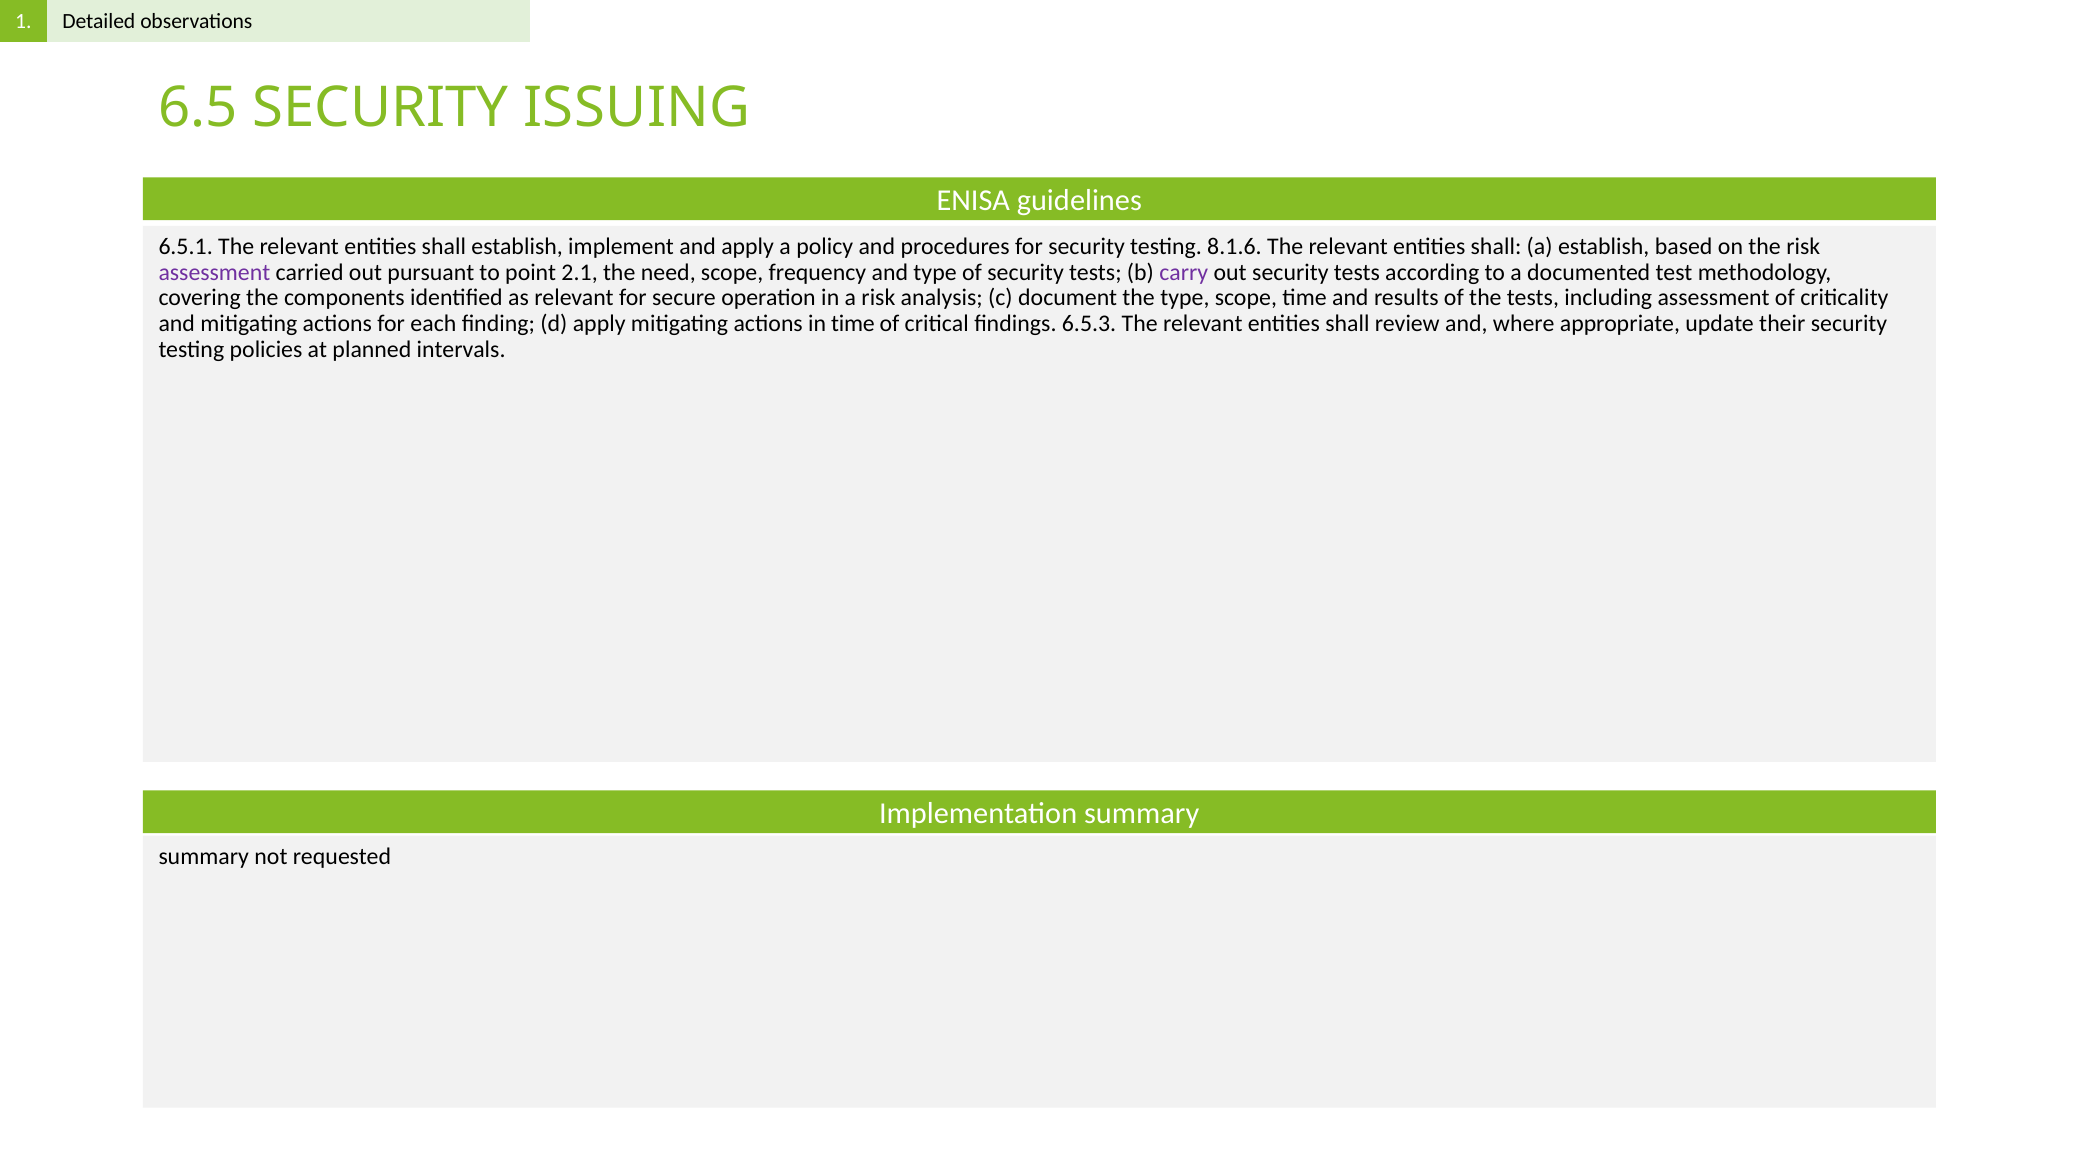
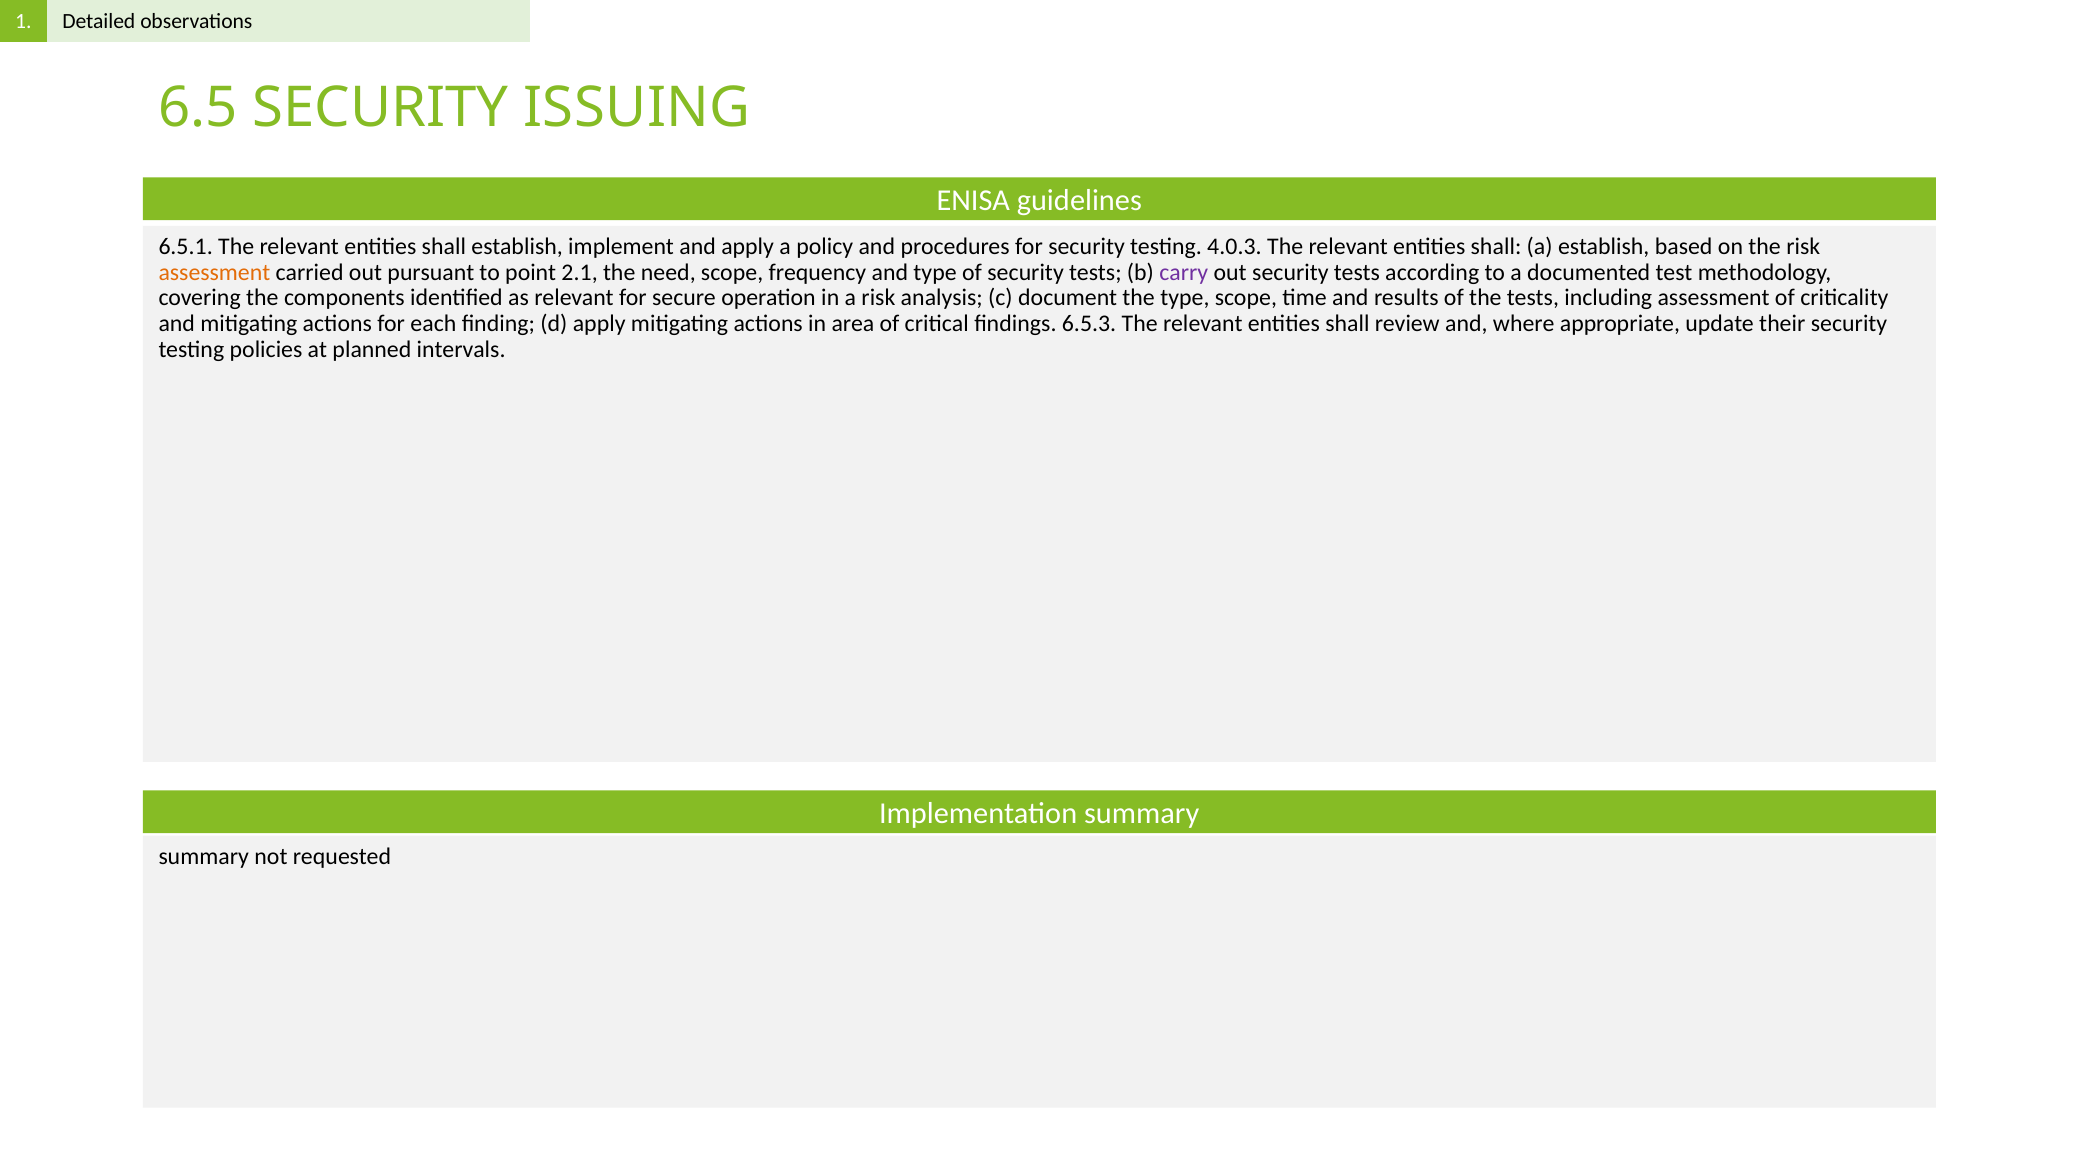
8.1.6: 8.1.6 -> 4.0.3
assessment at (214, 272) colour: purple -> orange
in time: time -> area
